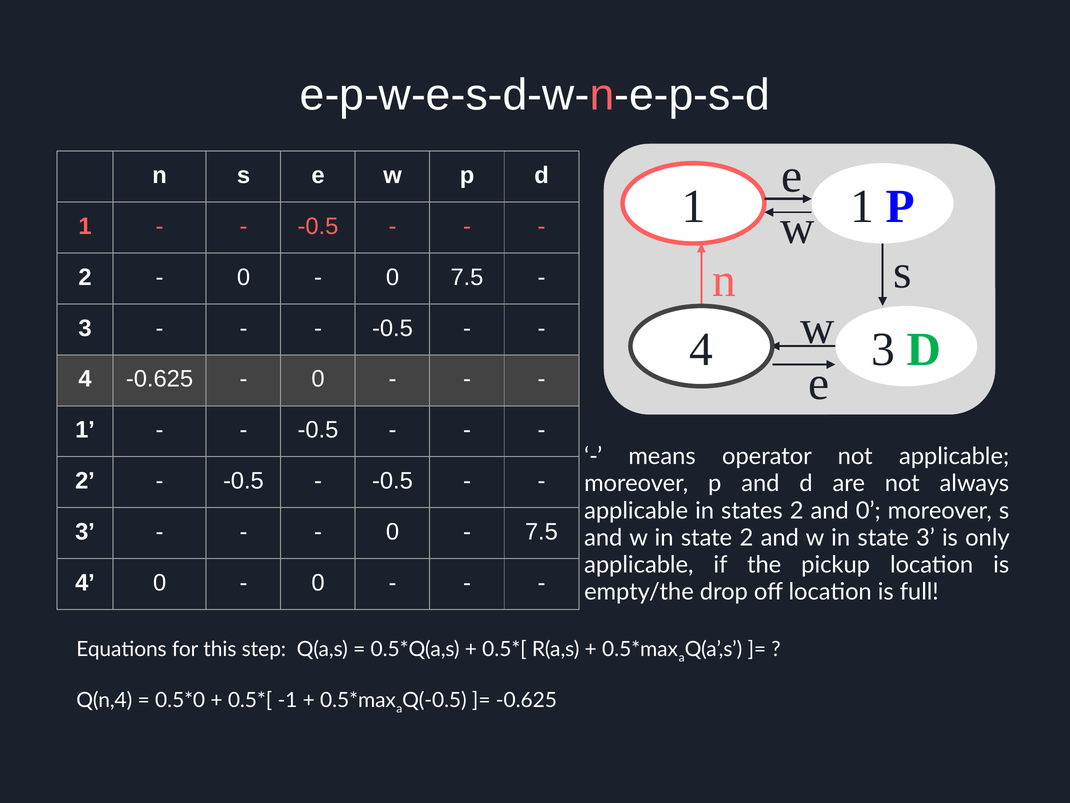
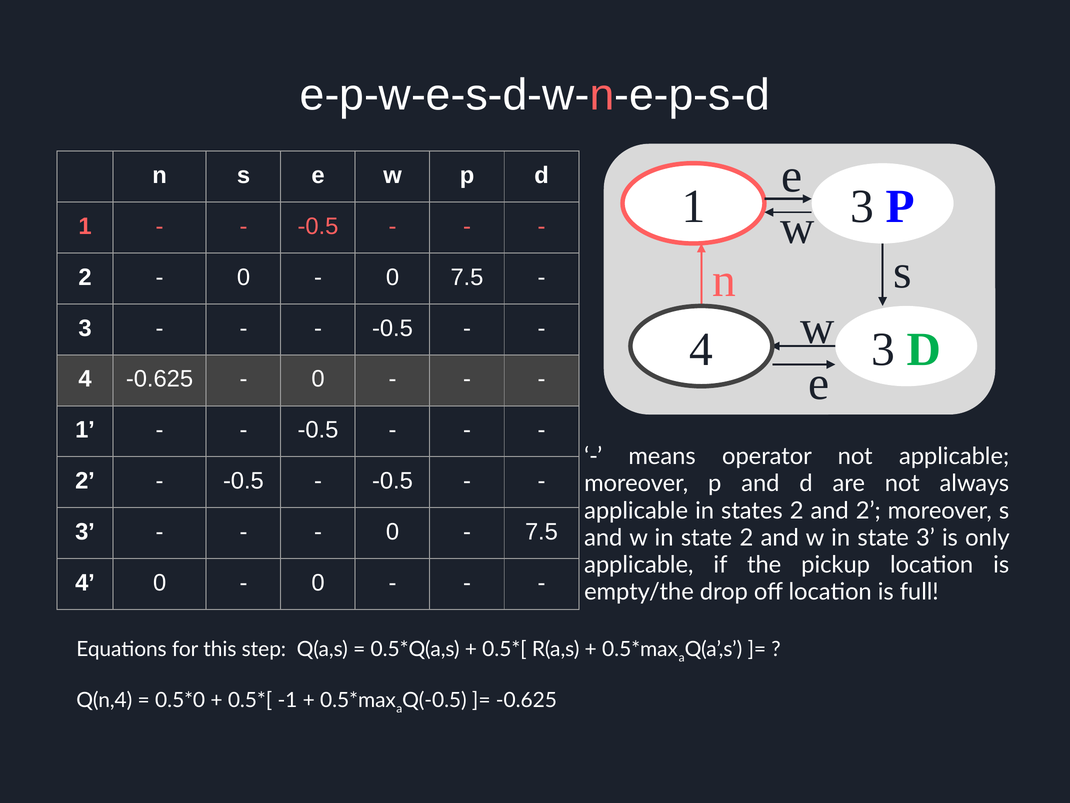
1 1: 1 -> 3
and 0: 0 -> 2
